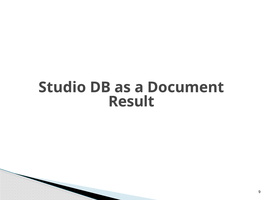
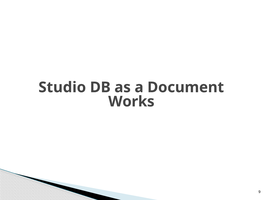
Result: Result -> Works
